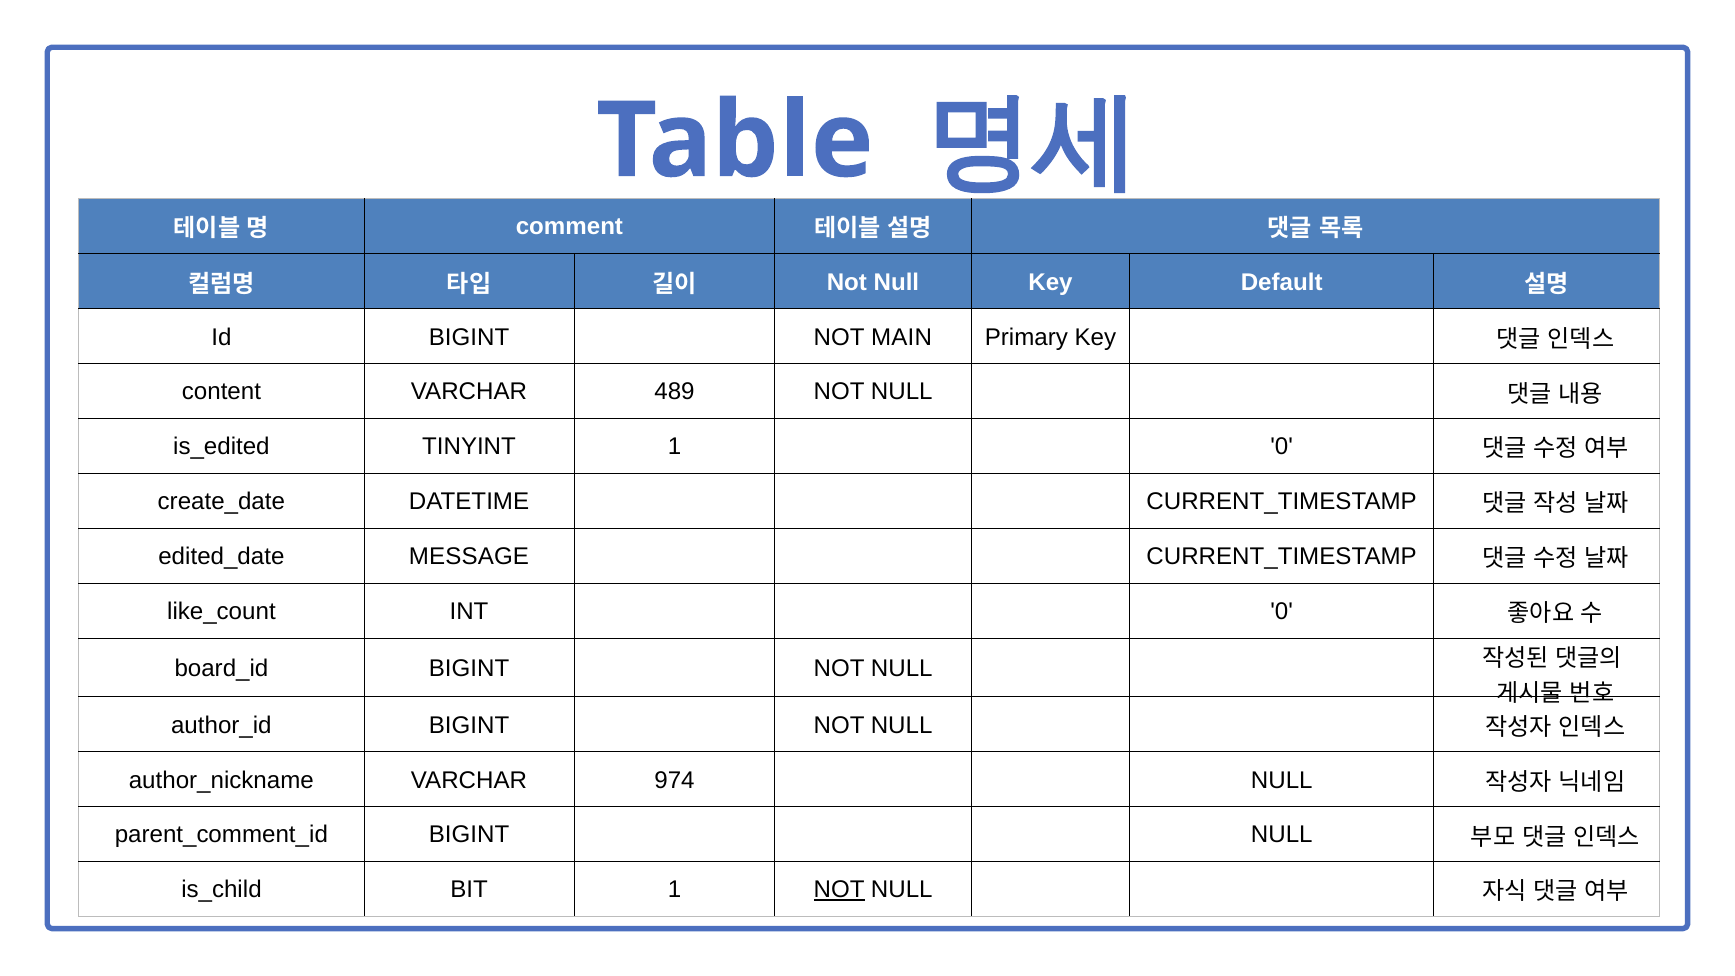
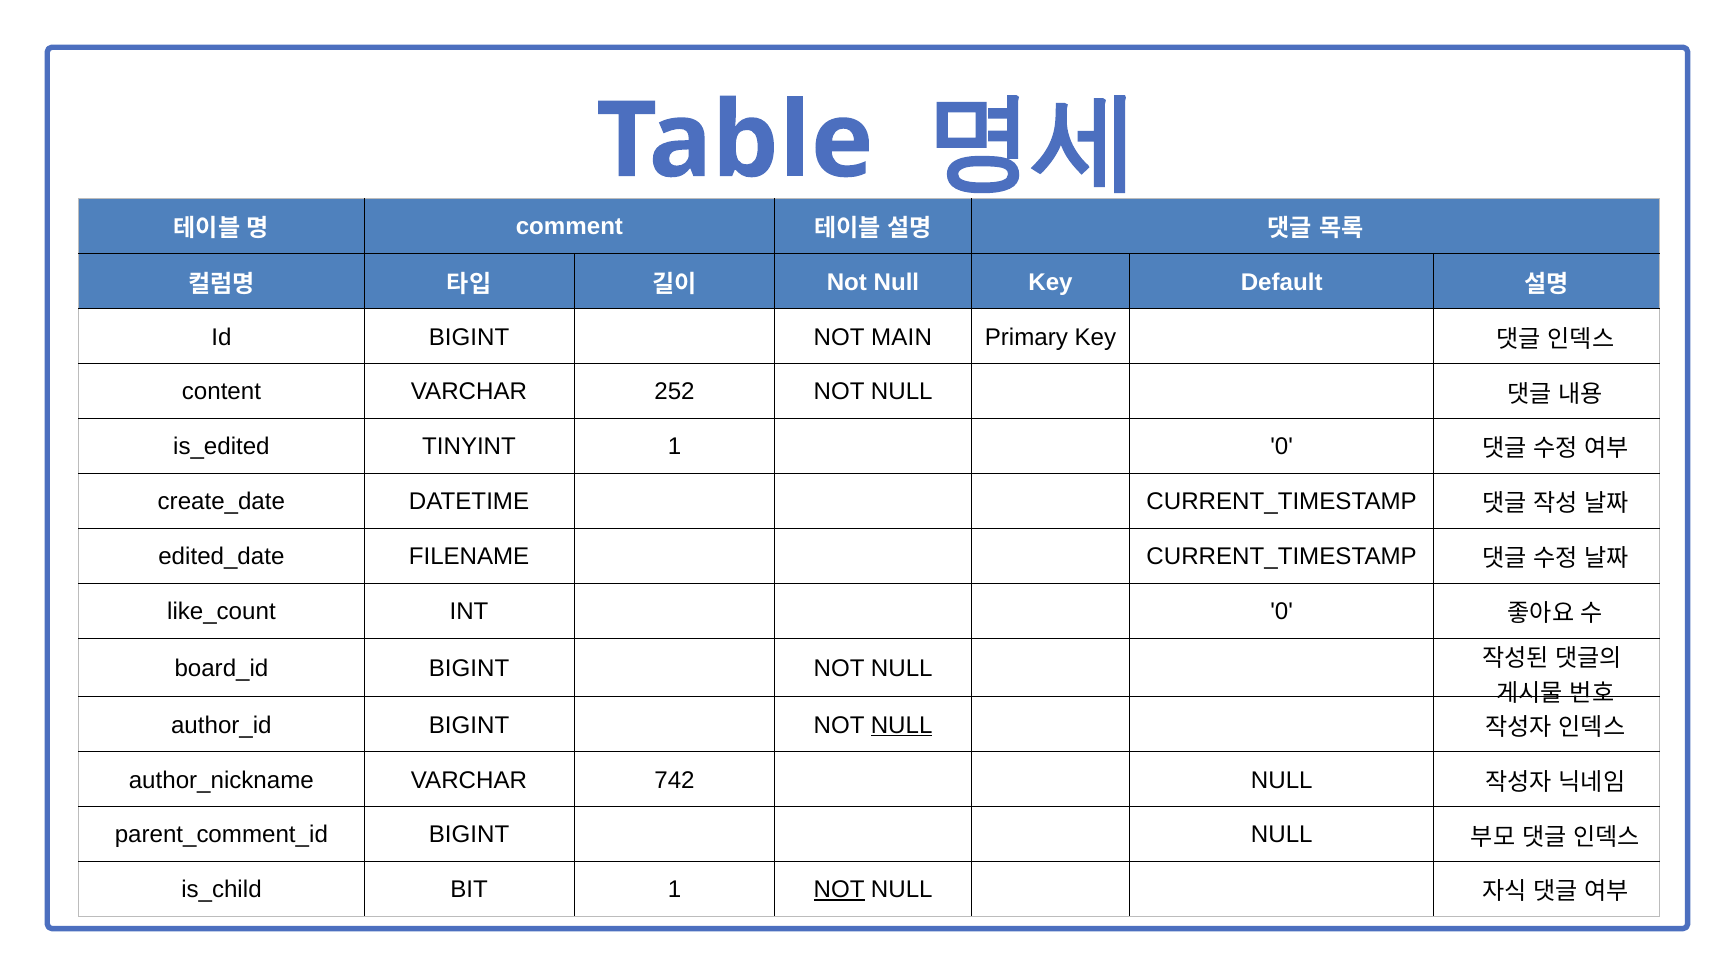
489: 489 -> 252
MESSAGE: MESSAGE -> FILENAME
NULL at (902, 725) underline: none -> present
974: 974 -> 742
